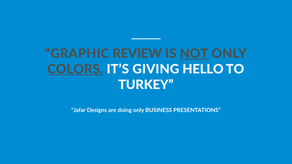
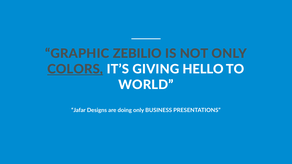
REVIEW: REVIEW -> ZEBILIO
NOT underline: present -> none
TURKEY: TURKEY -> WORLD
